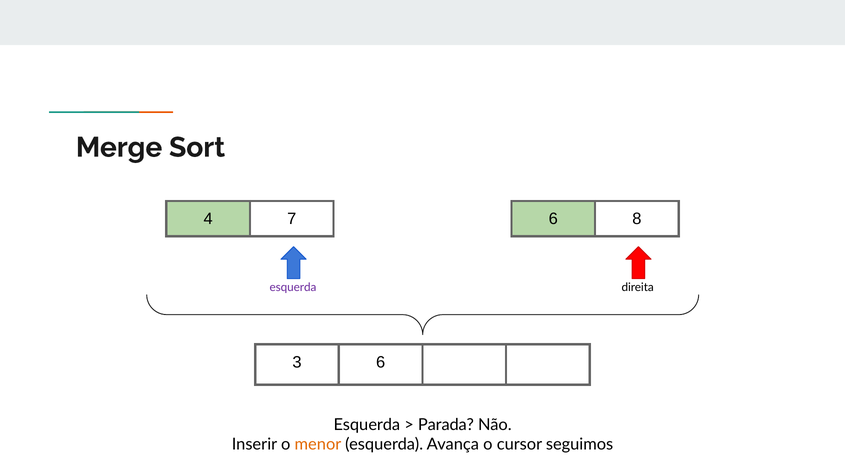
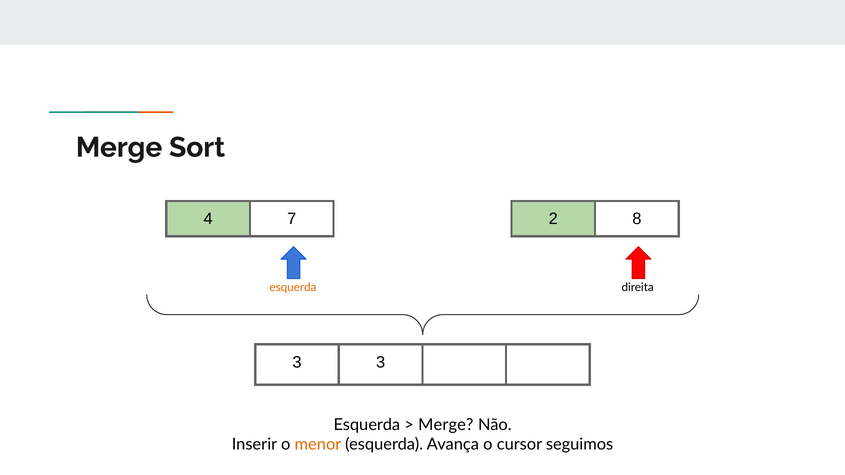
7 6: 6 -> 2
esquerda at (293, 288) colour: purple -> orange
3 6: 6 -> 3
Parada at (446, 425): Parada -> Merge
